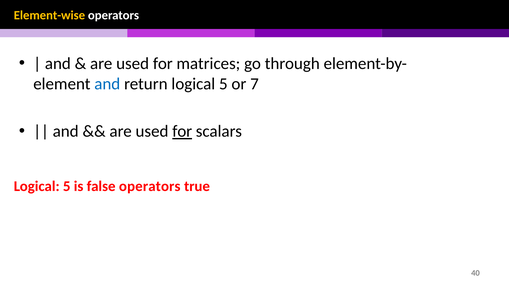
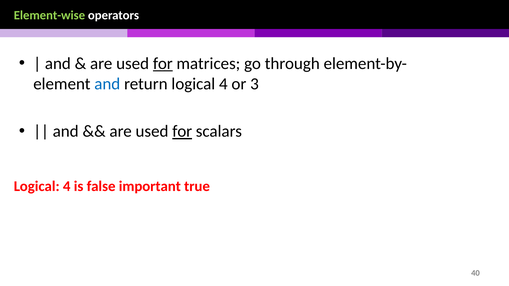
Element-wise colour: yellow -> light green
for at (163, 64) underline: none -> present
return logical 5: 5 -> 4
7: 7 -> 3
5 at (67, 187): 5 -> 4
false operators: operators -> important
